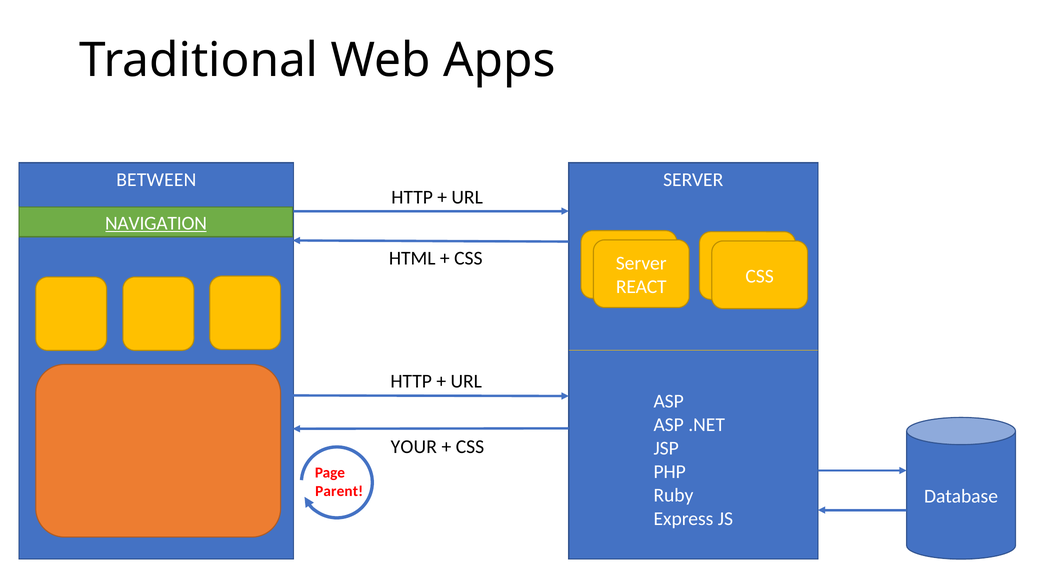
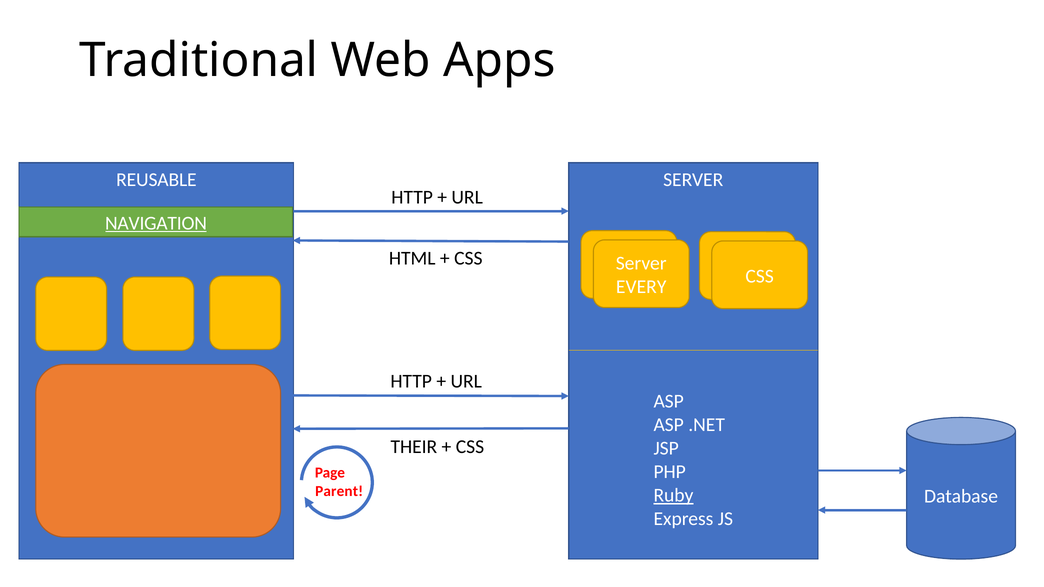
BETWEEN: BETWEEN -> REUSABLE
REACT: REACT -> EVERY
YOUR: YOUR -> THEIR
Ruby underline: none -> present
